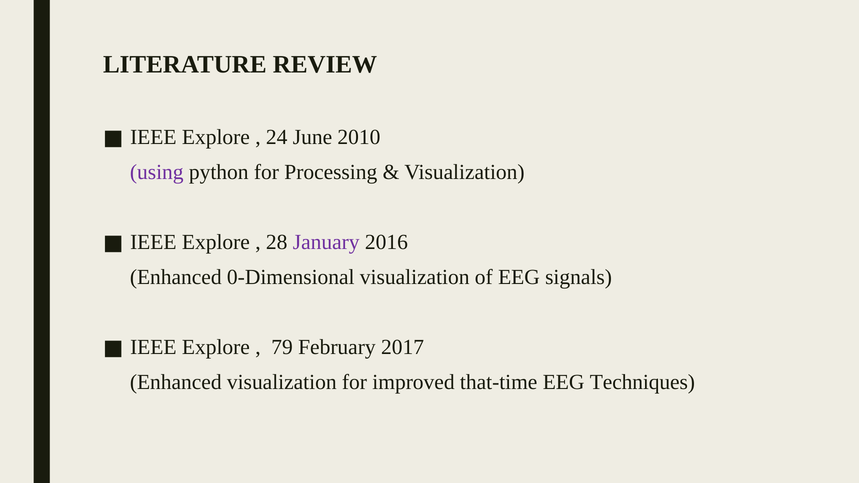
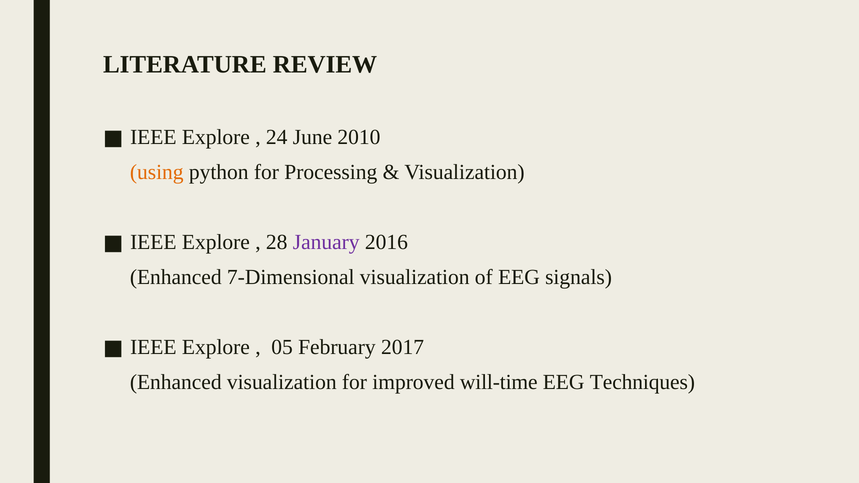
using colour: purple -> orange
0-Dimensional: 0-Dimensional -> 7-Dimensional
79: 79 -> 05
that-time: that-time -> will-time
